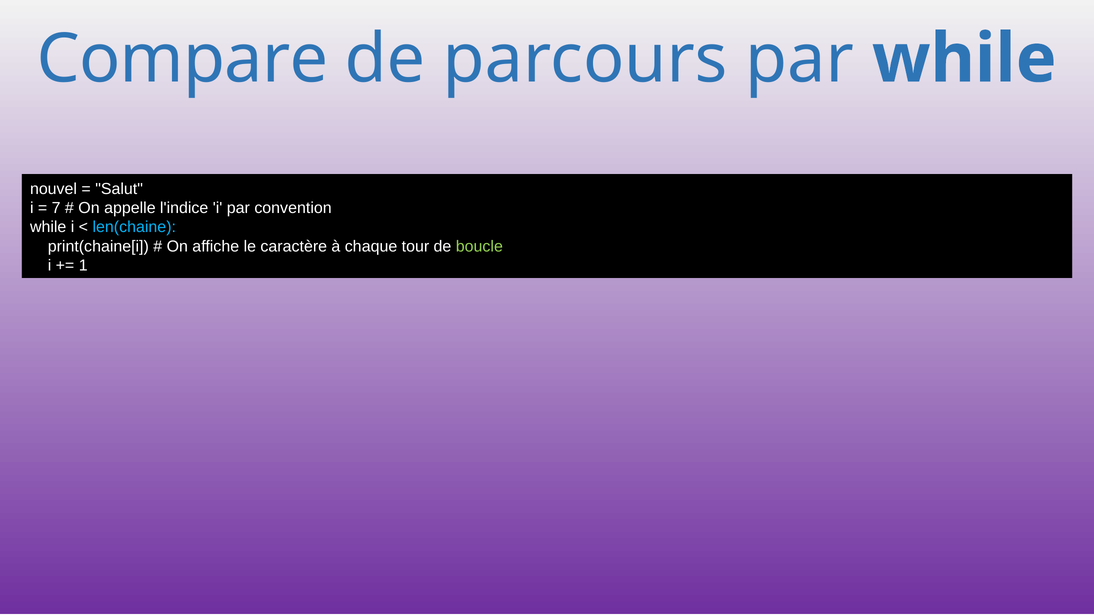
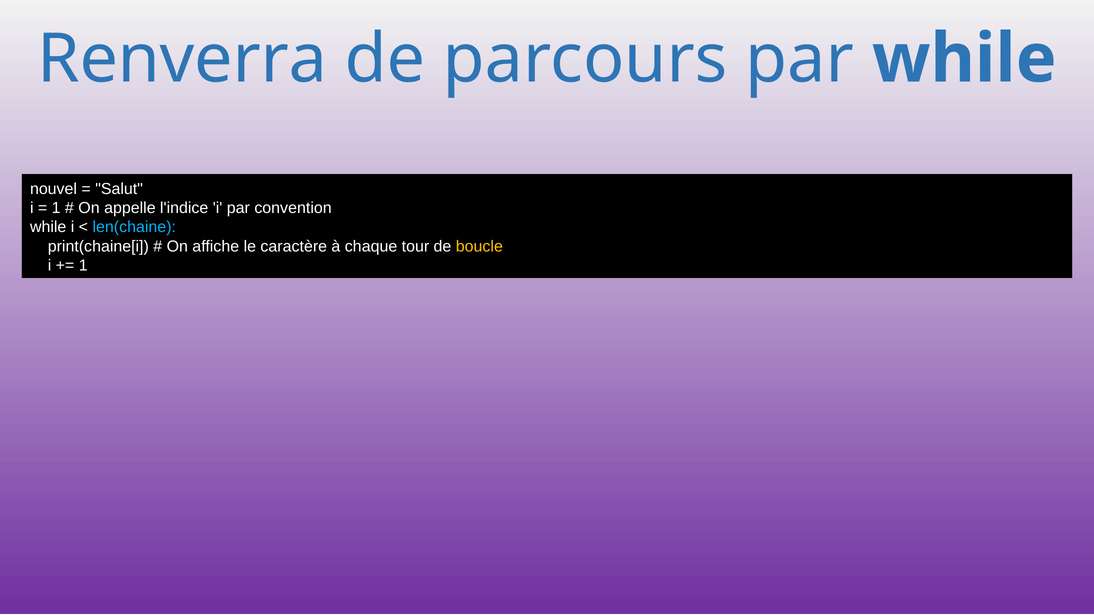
Compare: Compare -> Renverra
7 at (56, 208): 7 -> 1
boucle colour: light green -> yellow
